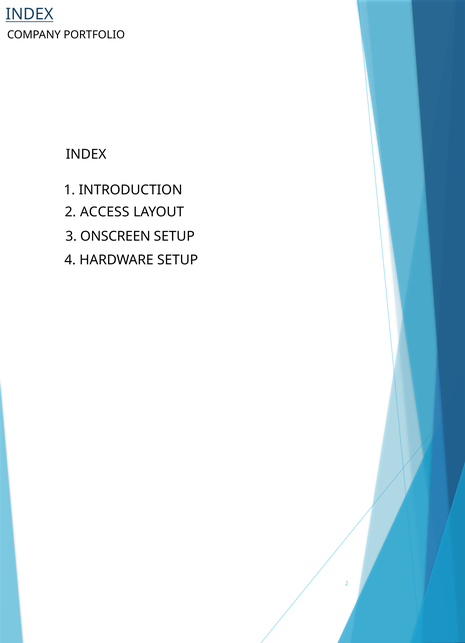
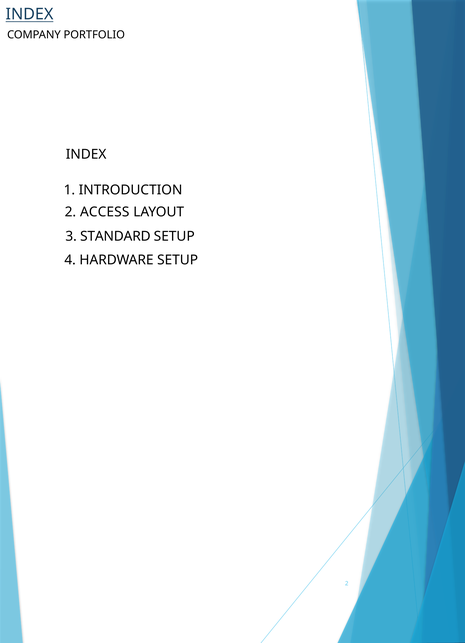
ONSCREEN: ONSCREEN -> STANDARD
